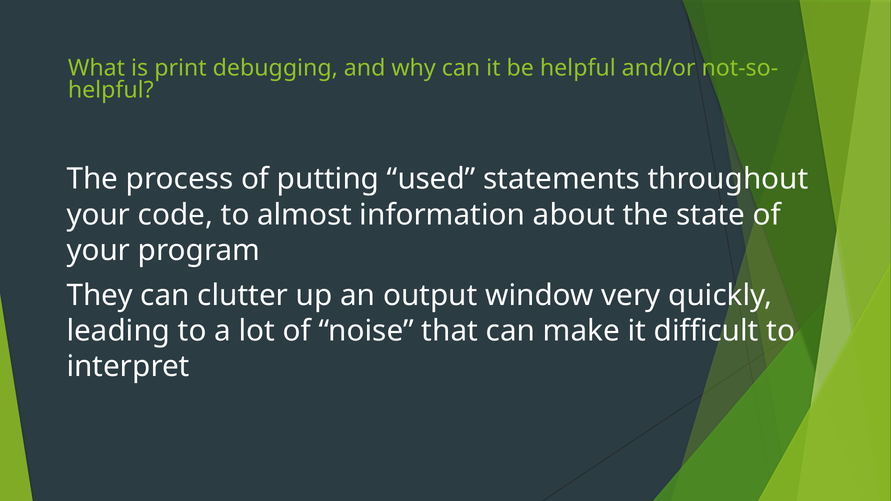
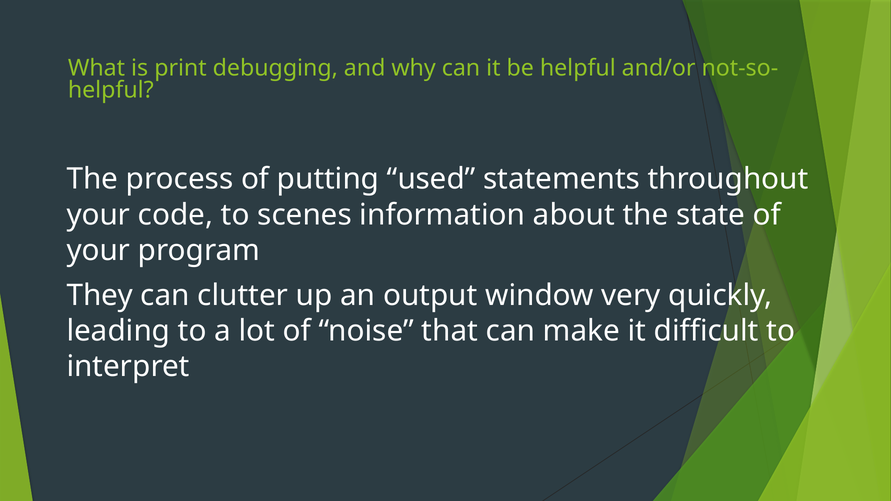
almost: almost -> scenes
